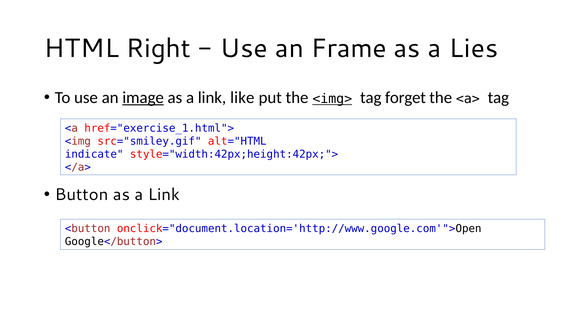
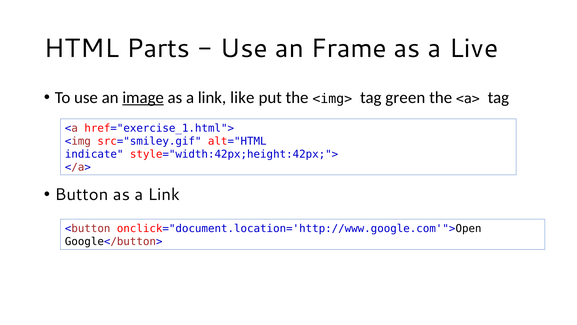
Right: Right -> Parts
Lies: Lies -> Live
<img> underline: present -> none
forget: forget -> green
